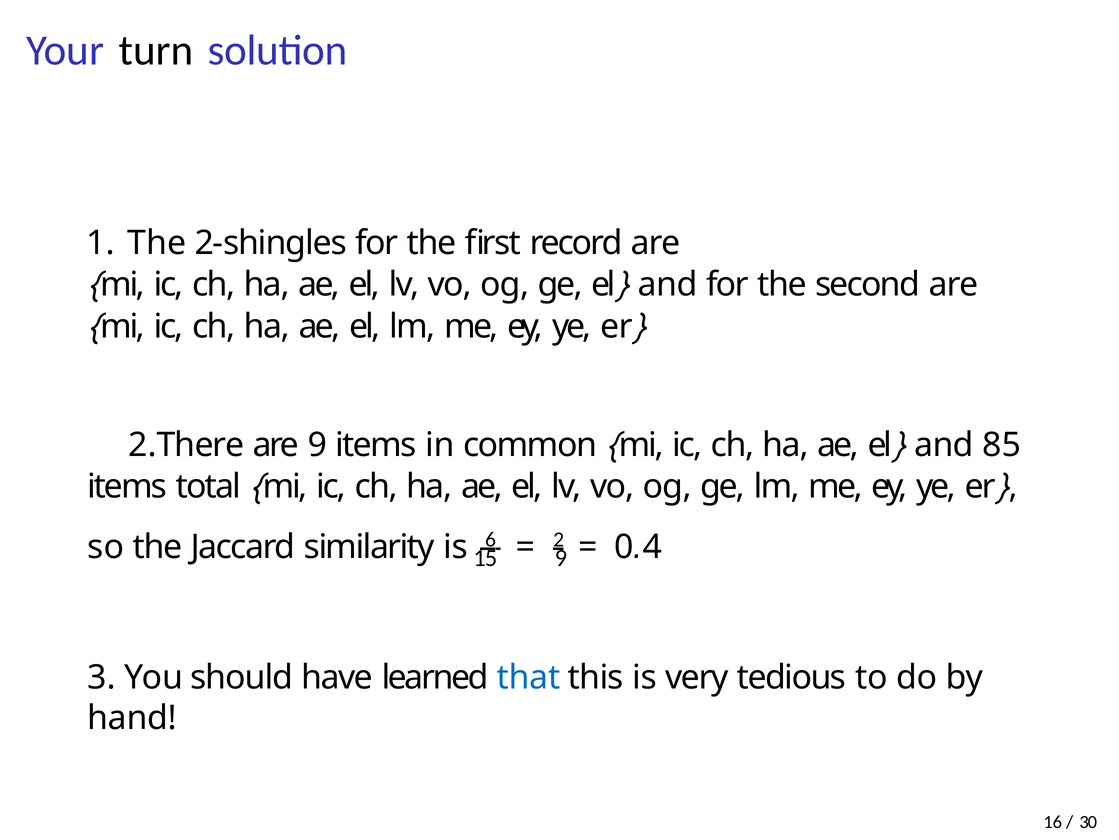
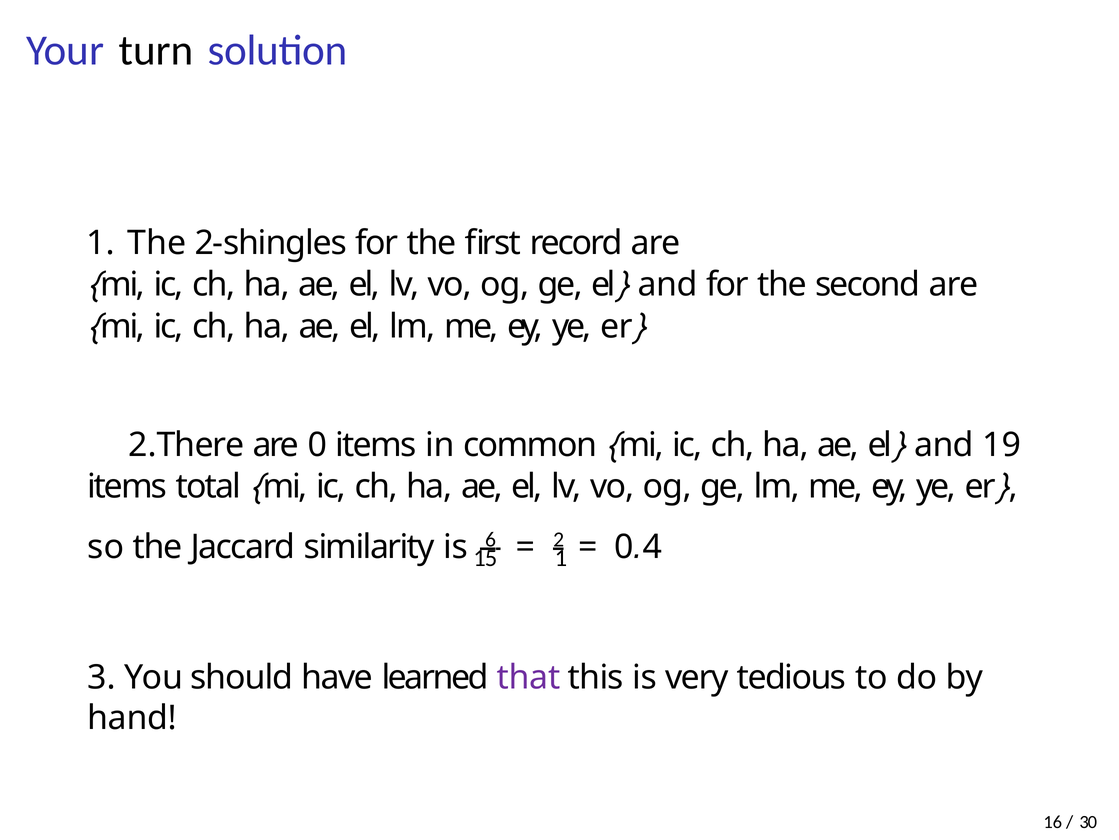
are 9: 9 -> 0
85: 85 -> 19
15 9: 9 -> 1
that colour: blue -> purple
